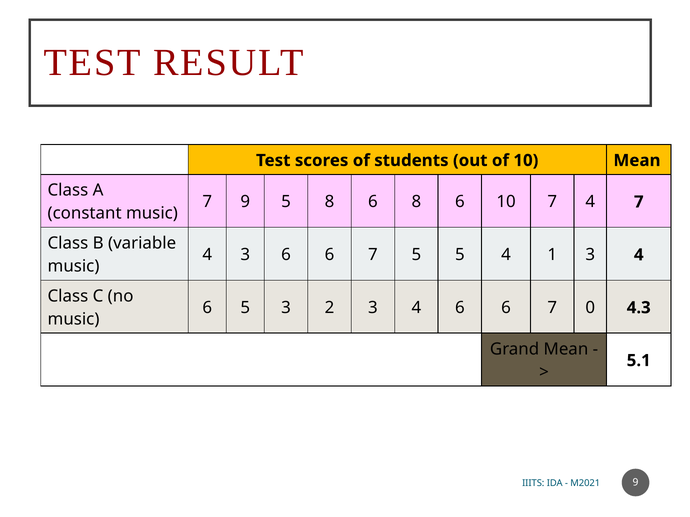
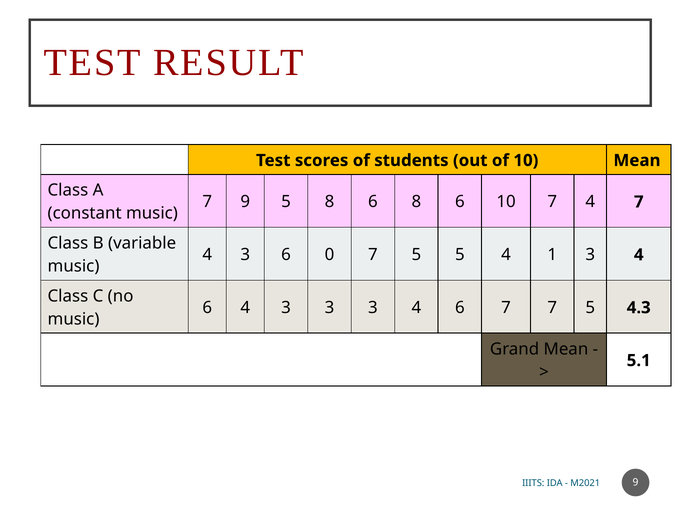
3 6 6: 6 -> 0
6 5: 5 -> 4
2 at (329, 308): 2 -> 3
4 6 6: 6 -> 7
0 at (590, 308): 0 -> 5
